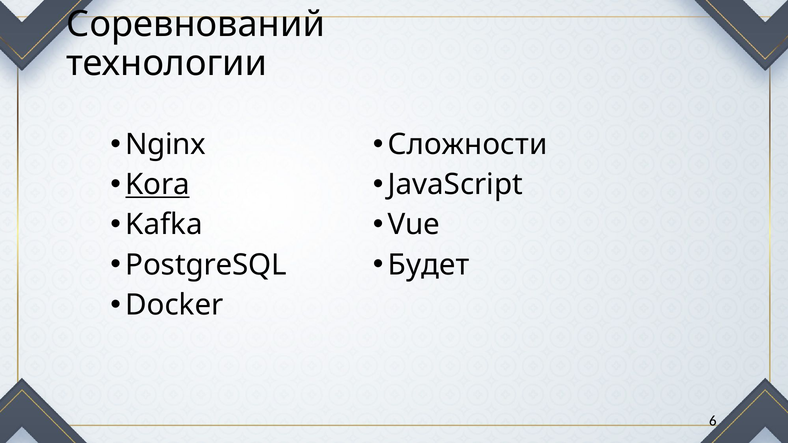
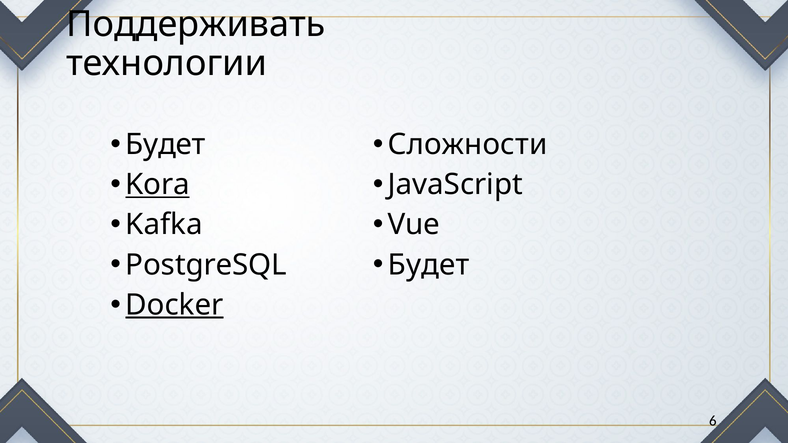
Соревнований: Соревнований -> Поддерживать
Nginx at (166, 145): Nginx -> Будет
Docker underline: none -> present
